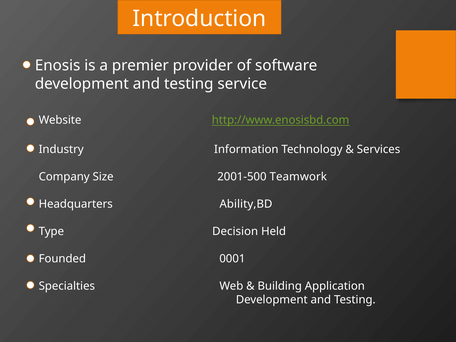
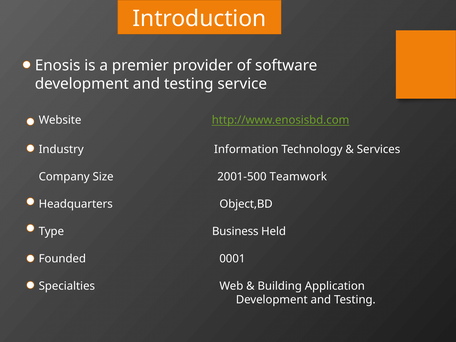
Ability,BD: Ability,BD -> Object,BD
Decision: Decision -> Business
